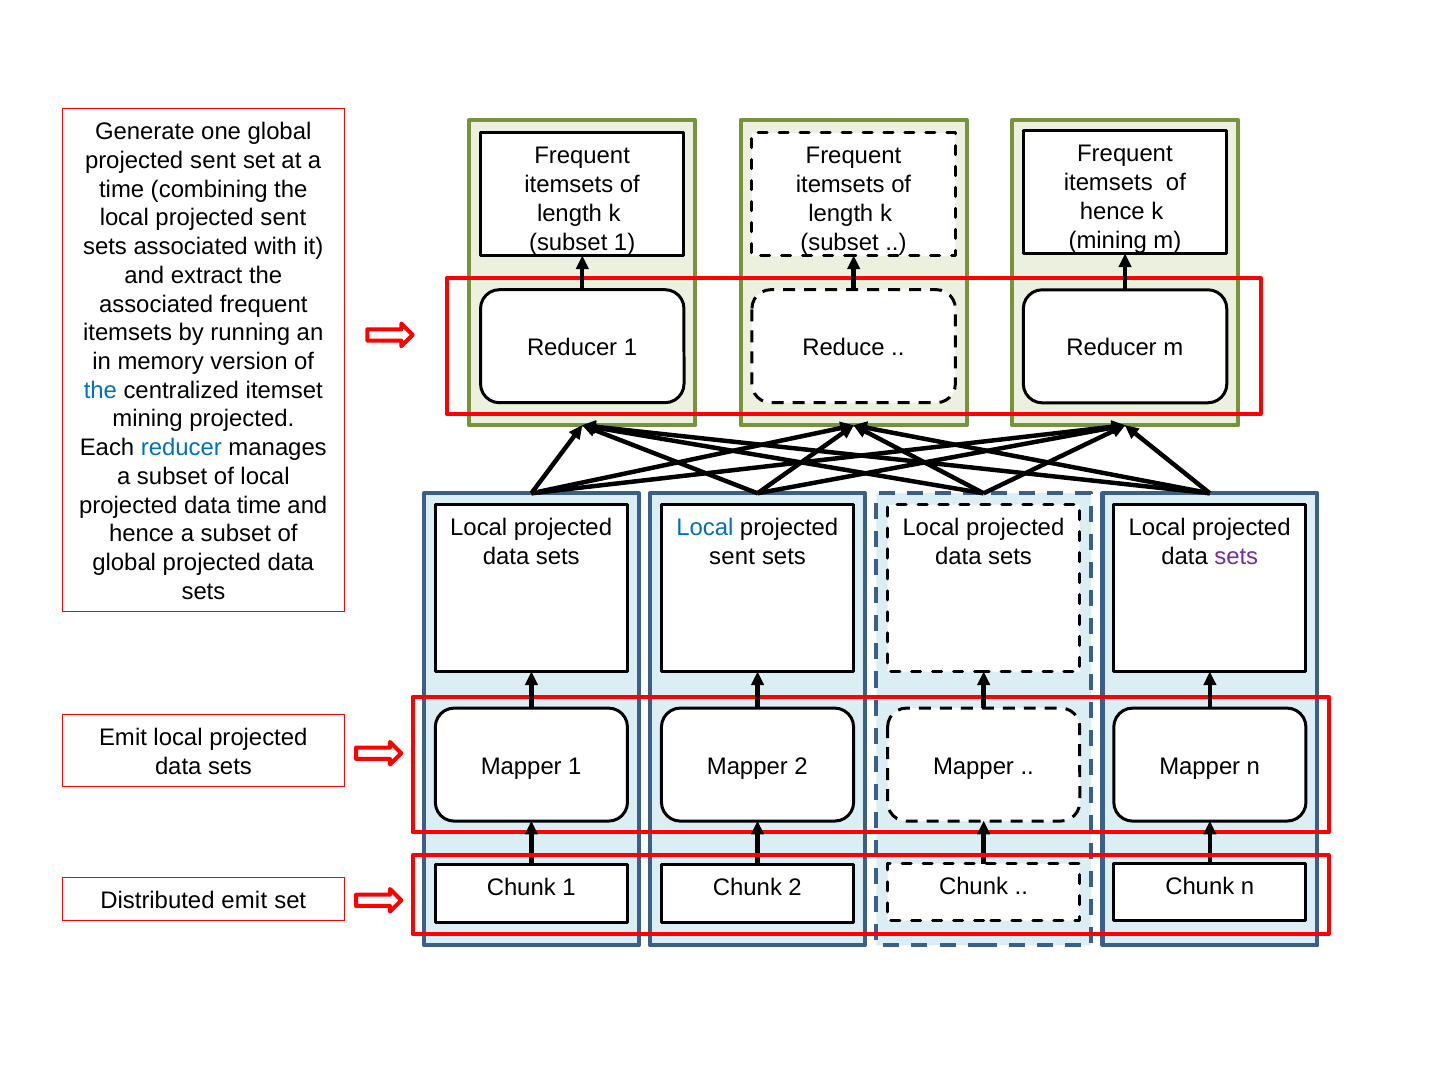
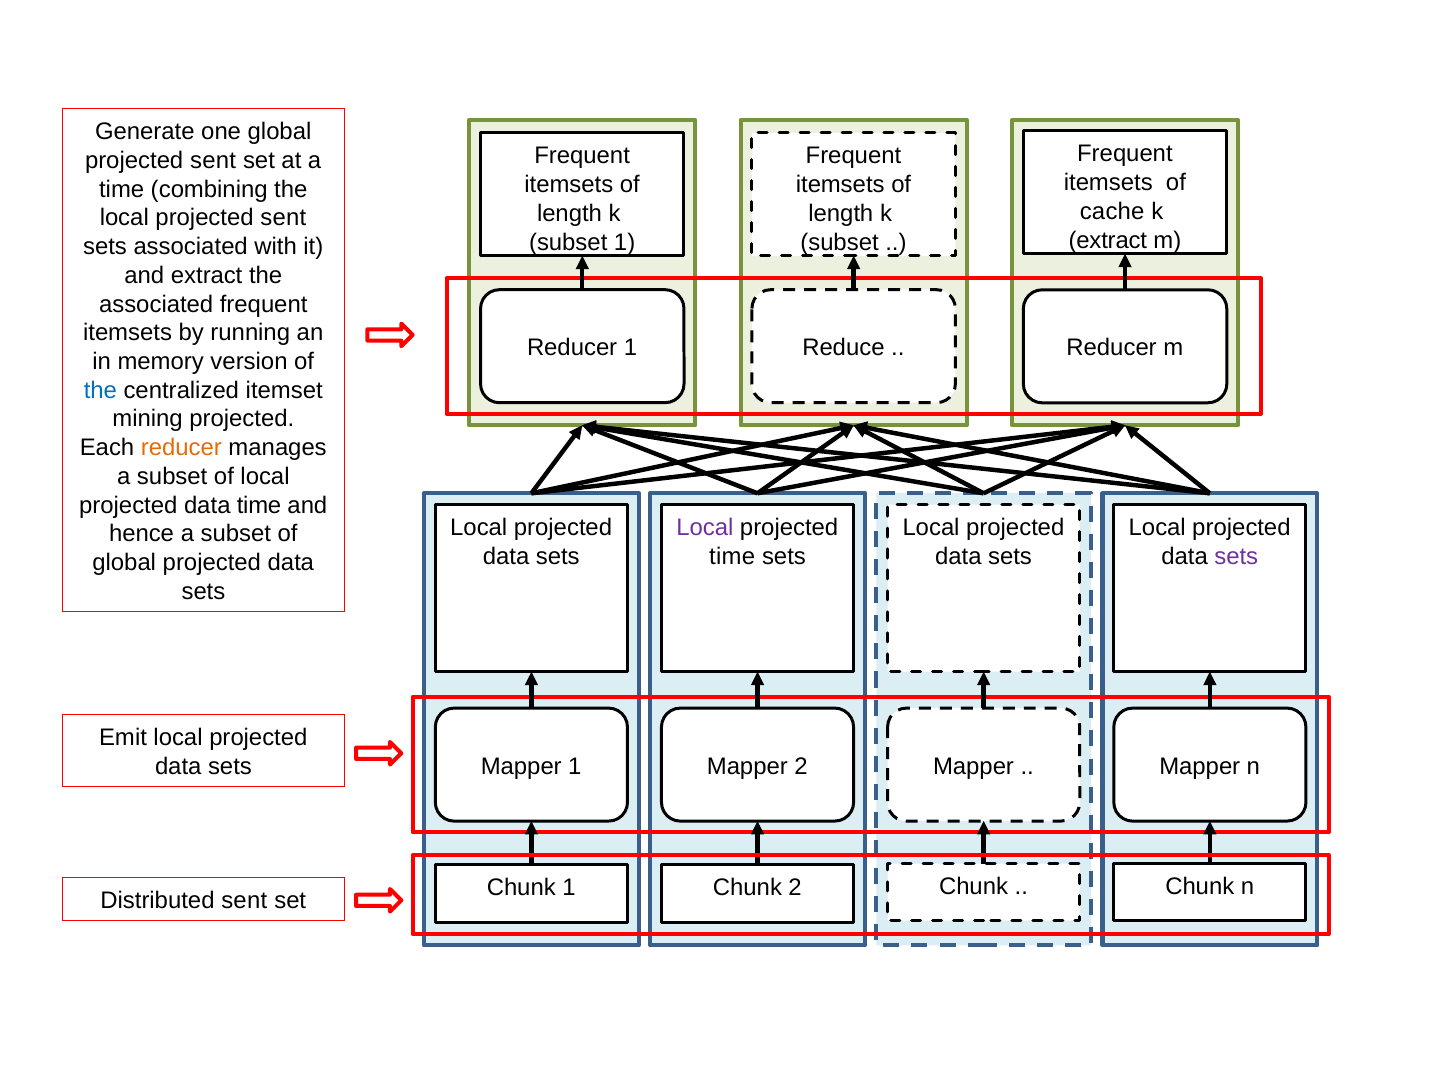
hence at (1112, 211): hence -> cache
mining at (1108, 240): mining -> extract
reducer at (181, 448) colour: blue -> orange
Local at (705, 528) colour: blue -> purple
sent at (732, 556): sent -> time
Distributed emit: emit -> sent
